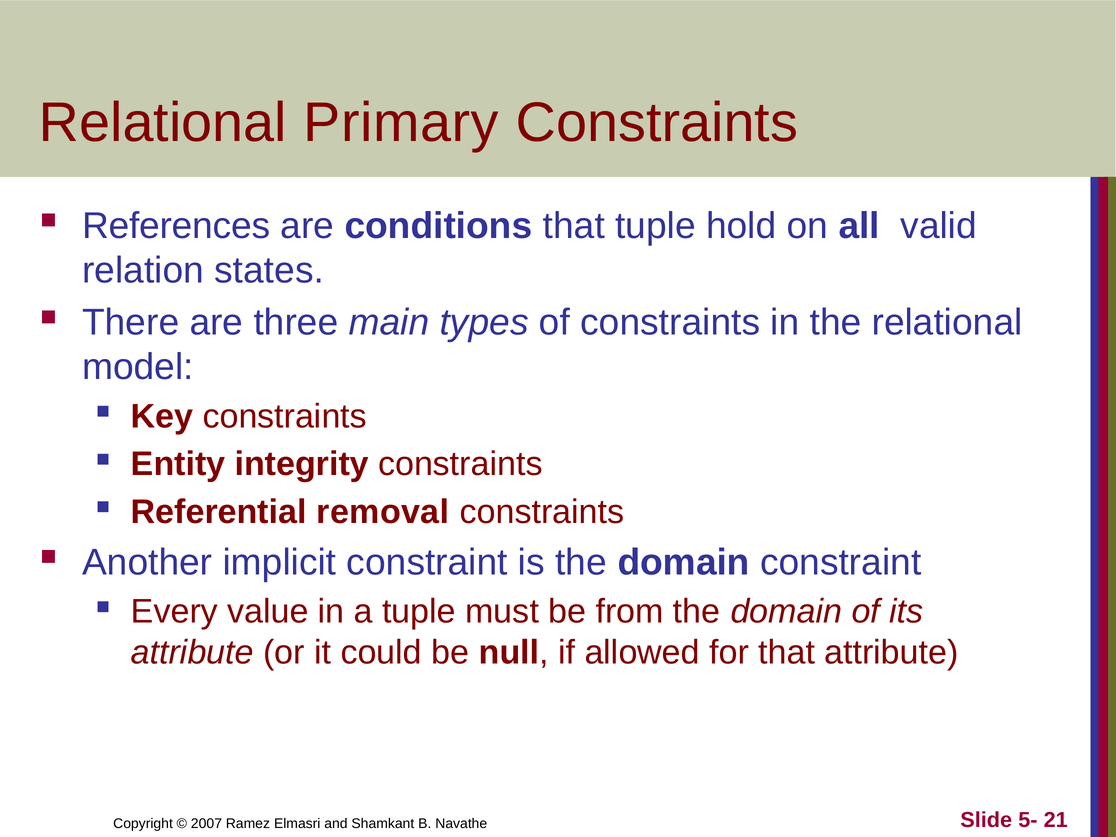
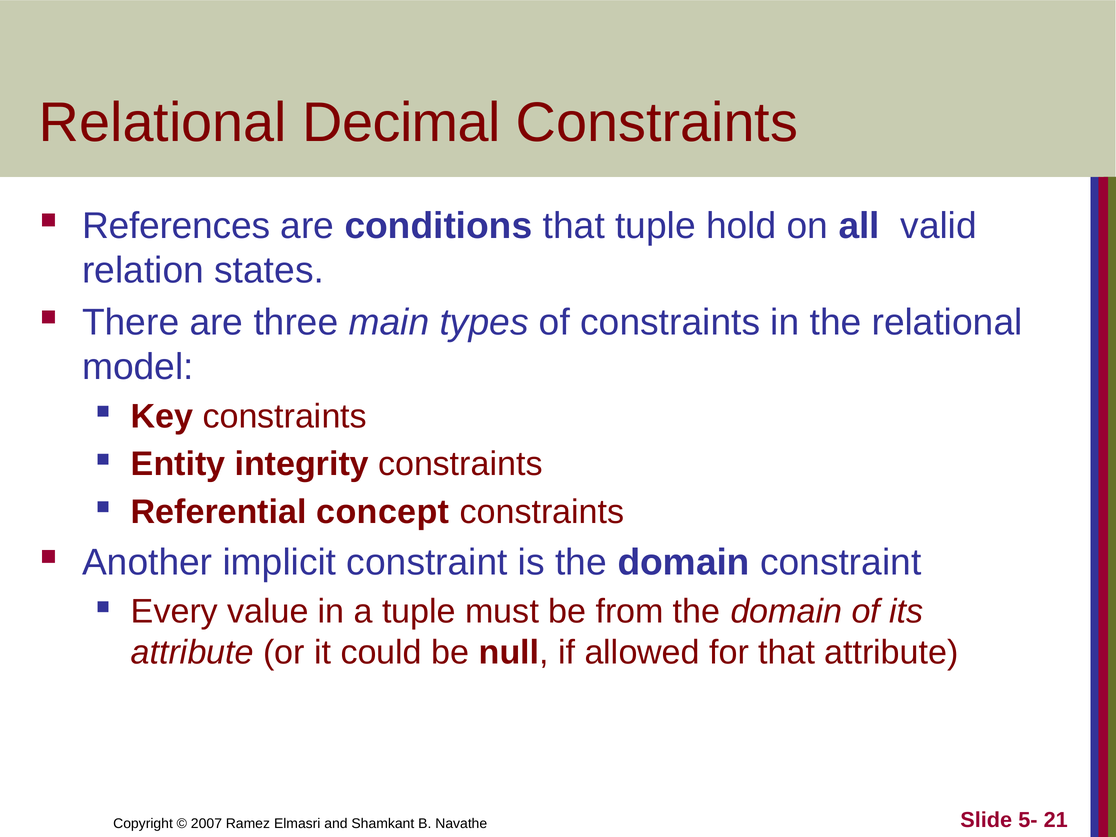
Primary: Primary -> Decimal
removal: removal -> concept
